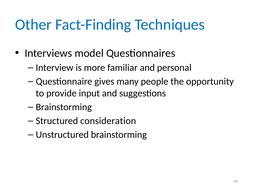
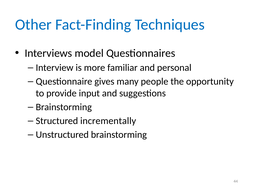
consideration: consideration -> incrementally
